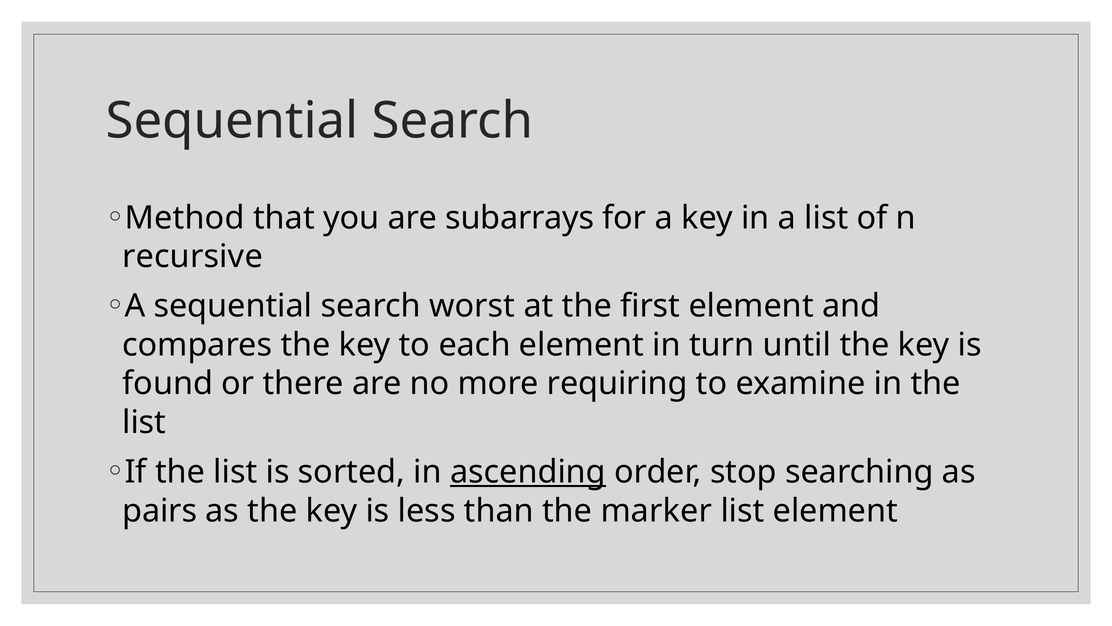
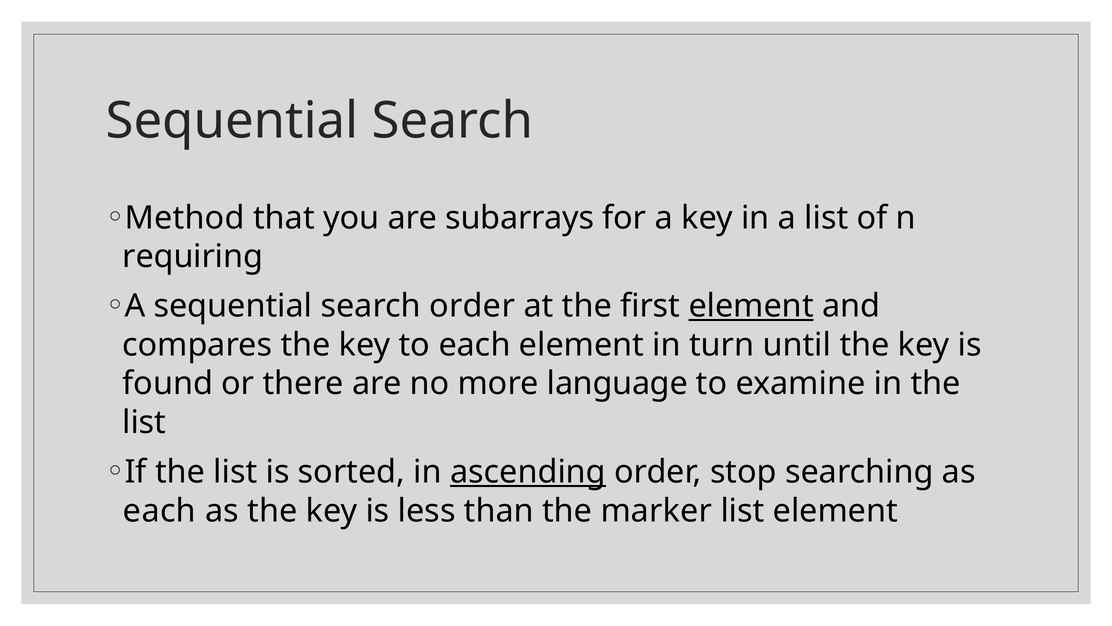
recursive: recursive -> requiring
search worst: worst -> order
element at (751, 306) underline: none -> present
requiring: requiring -> language
pairs at (160, 510): pairs -> each
